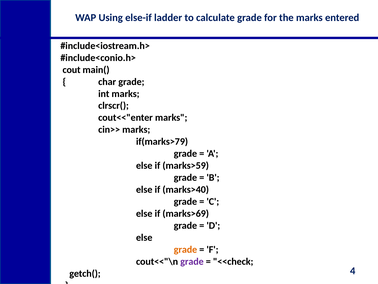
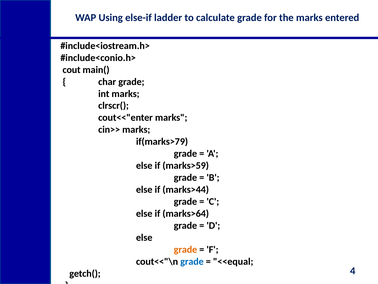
marks>40: marks>40 -> marks>44
marks>69: marks>69 -> marks>64
grade at (192, 261) colour: purple -> blue
<<check: <<check -> <<equal
